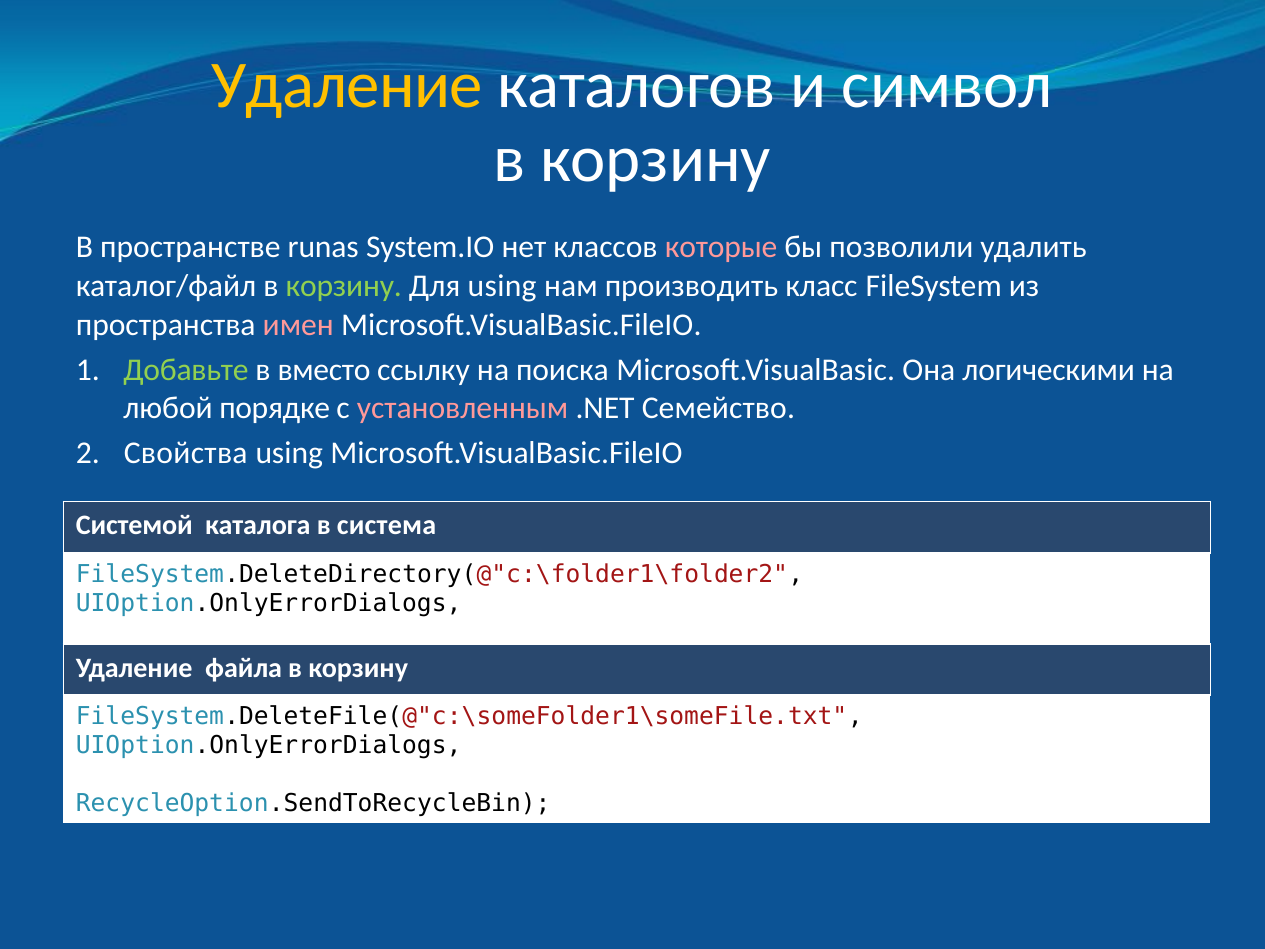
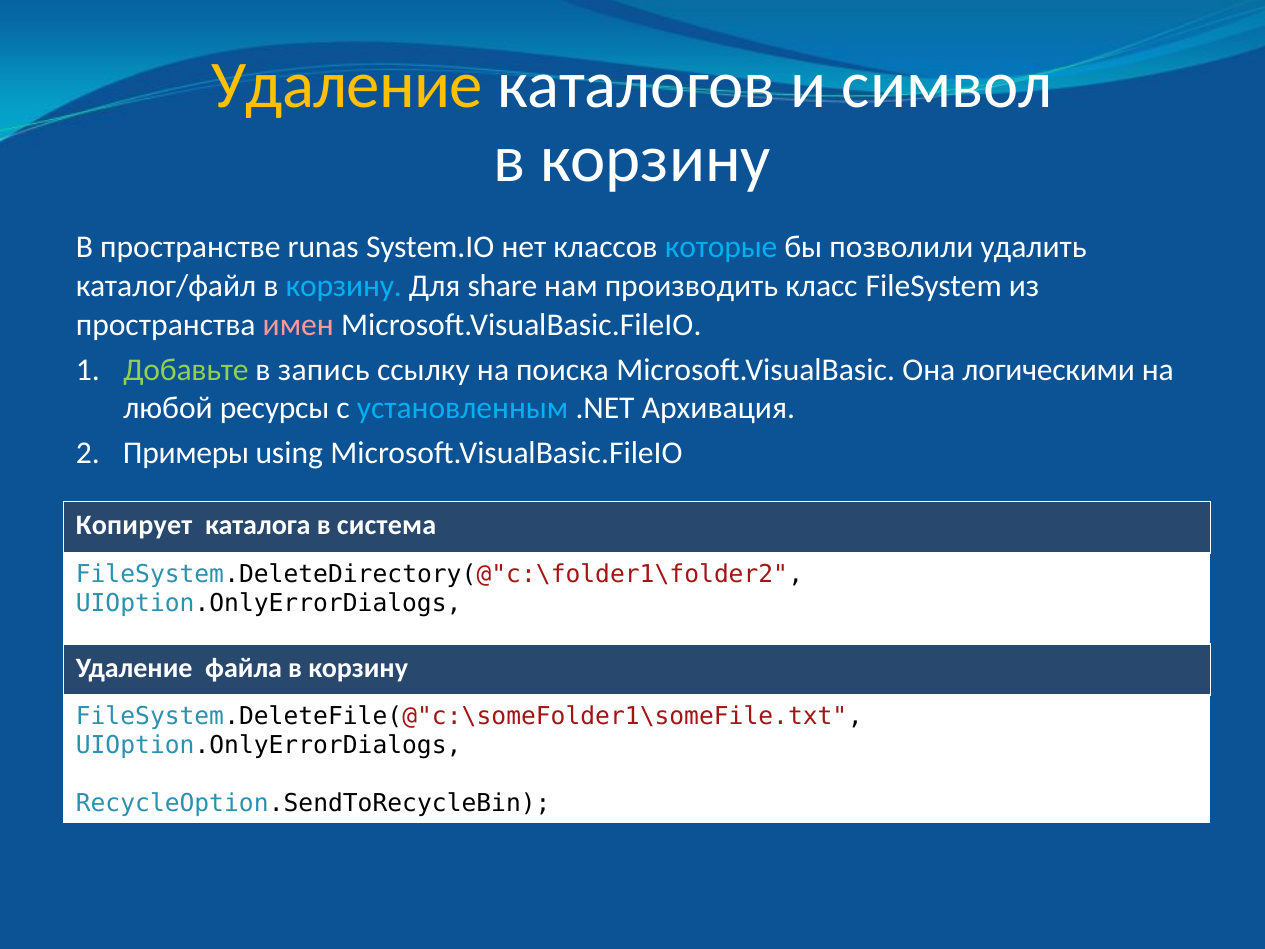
которые colour: pink -> light blue
корзину at (344, 286) colour: light green -> light blue
Для using: using -> share
вместо: вместо -> запись
порядке: порядке -> ресурсы
установленным colour: pink -> light blue
Семейство: Семейство -> Архивация
Свойства: Свойства -> Примеры
Системой: Системой -> Копирует
